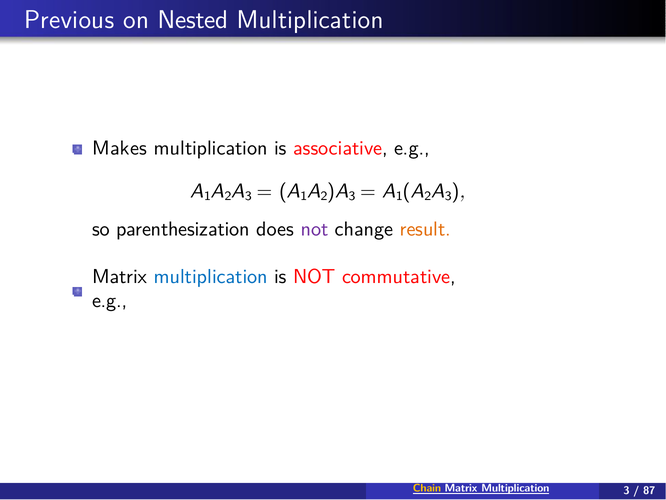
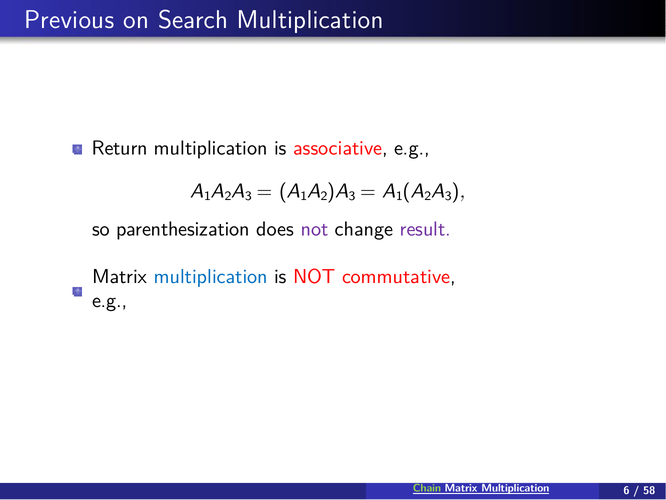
Nested: Nested -> Search
Makes: Makes -> Return
result colour: orange -> purple
Chain colour: yellow -> light green
Multiplication 3: 3 -> 6
87: 87 -> 58
